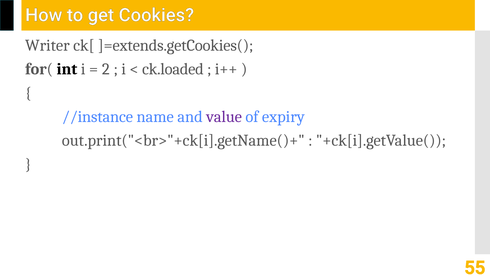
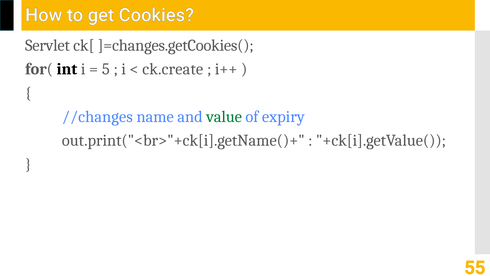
Writer: Writer -> Servlet
]=extends.getCookies(: ]=extends.getCookies( -> ]=changes.getCookies(
2: 2 -> 5
ck.loaded: ck.loaded -> ck.create
//instance: //instance -> //changes
value colour: purple -> green
